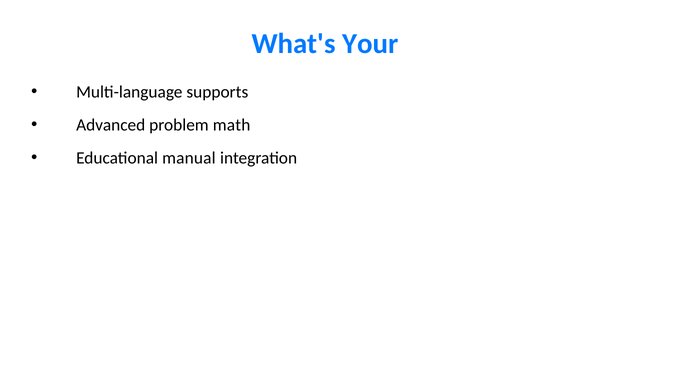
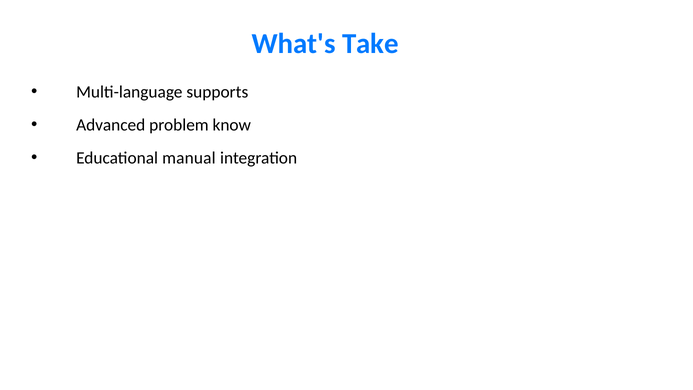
Your: Your -> Take
math: math -> know
